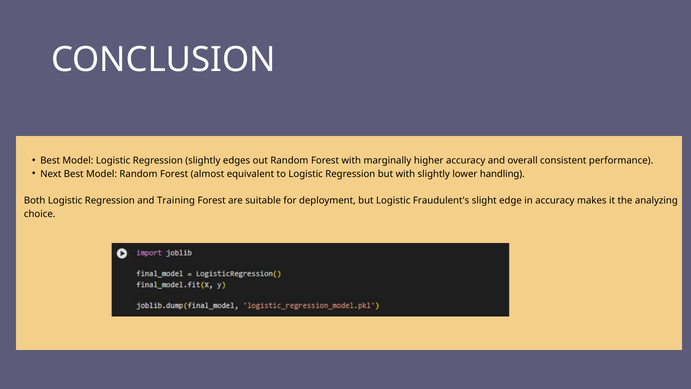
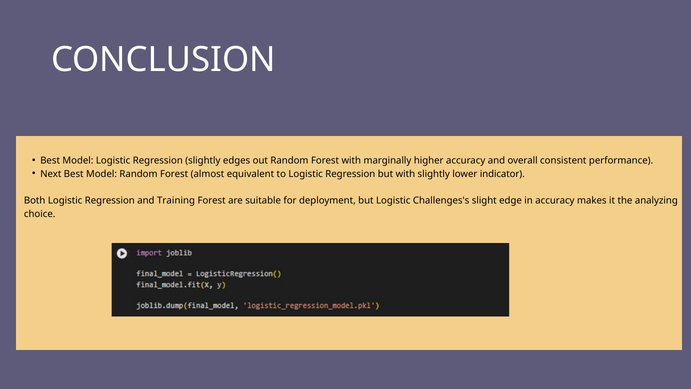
handling: handling -> indicator
Fraudulent's: Fraudulent's -> Challenges's
